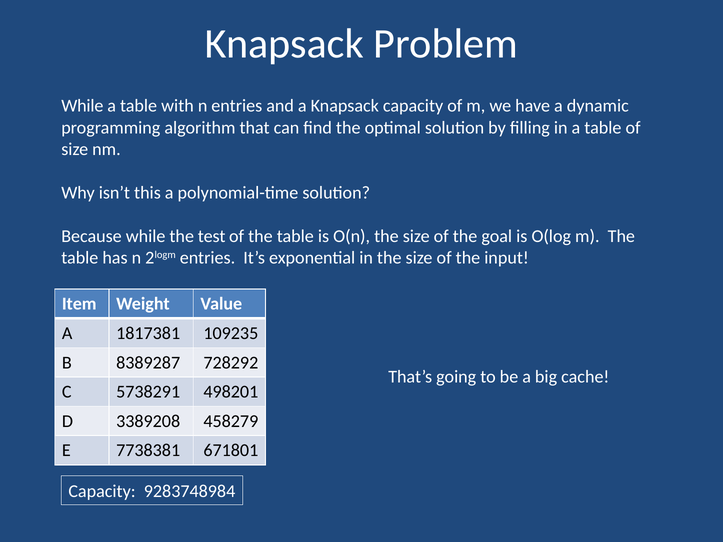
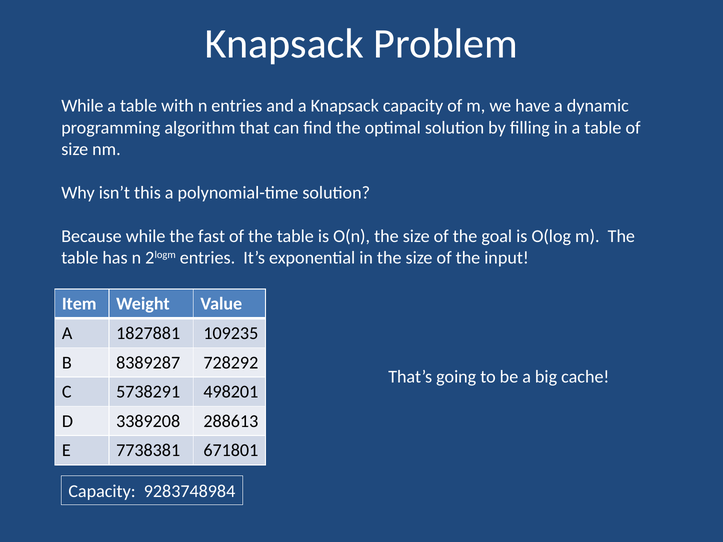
test: test -> fast
1817381: 1817381 -> 1827881
458279: 458279 -> 288613
